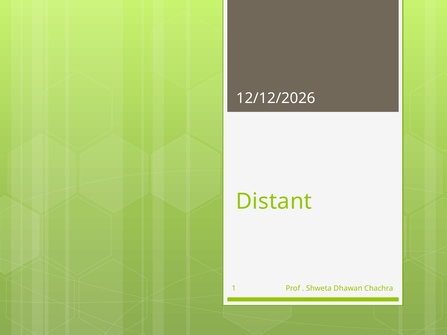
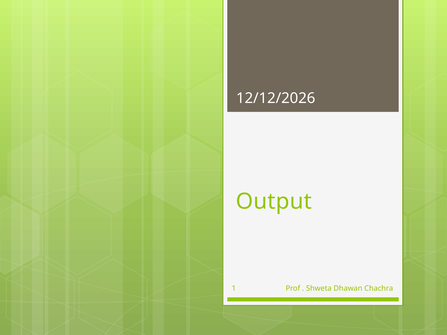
Distant: Distant -> Output
